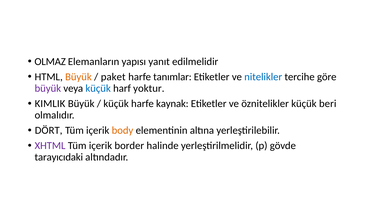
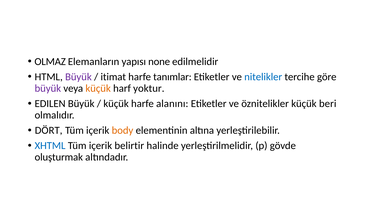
yanıt: yanıt -> none
Büyük at (78, 77) colour: orange -> purple
paket: paket -> itimat
küçük at (98, 89) colour: blue -> orange
KIMLIK: KIMLIK -> EDILEN
kaynak: kaynak -> alanını
XHTML colour: purple -> blue
border: border -> belirtir
tarayıcıdaki: tarayıcıdaki -> oluşturmak
